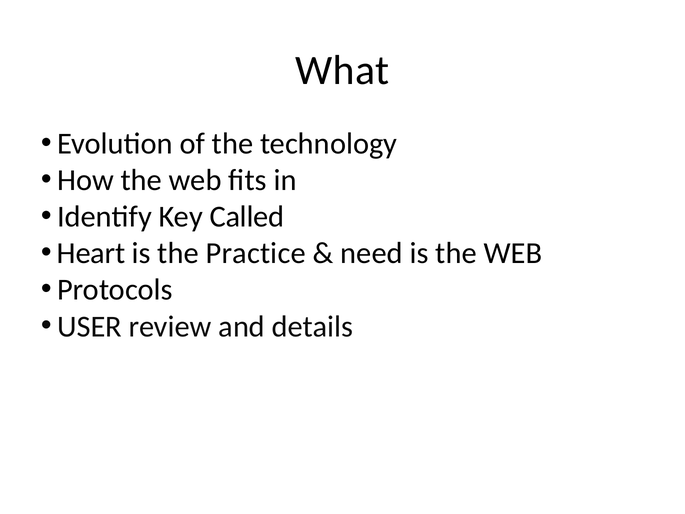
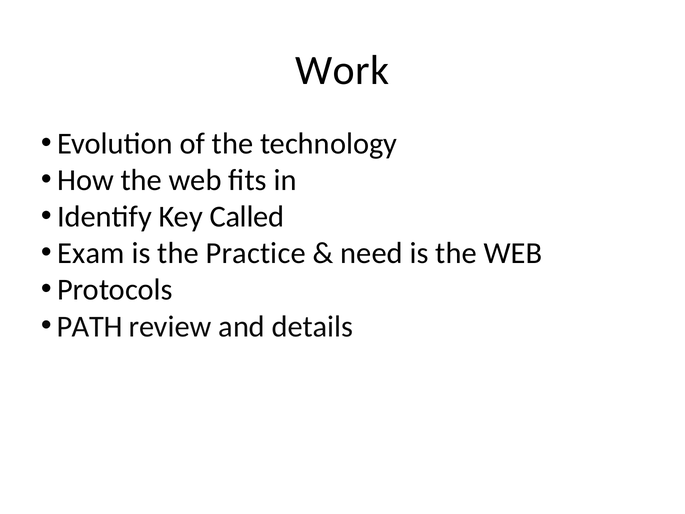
What: What -> Work
Heart: Heart -> Exam
USER: USER -> PATH
